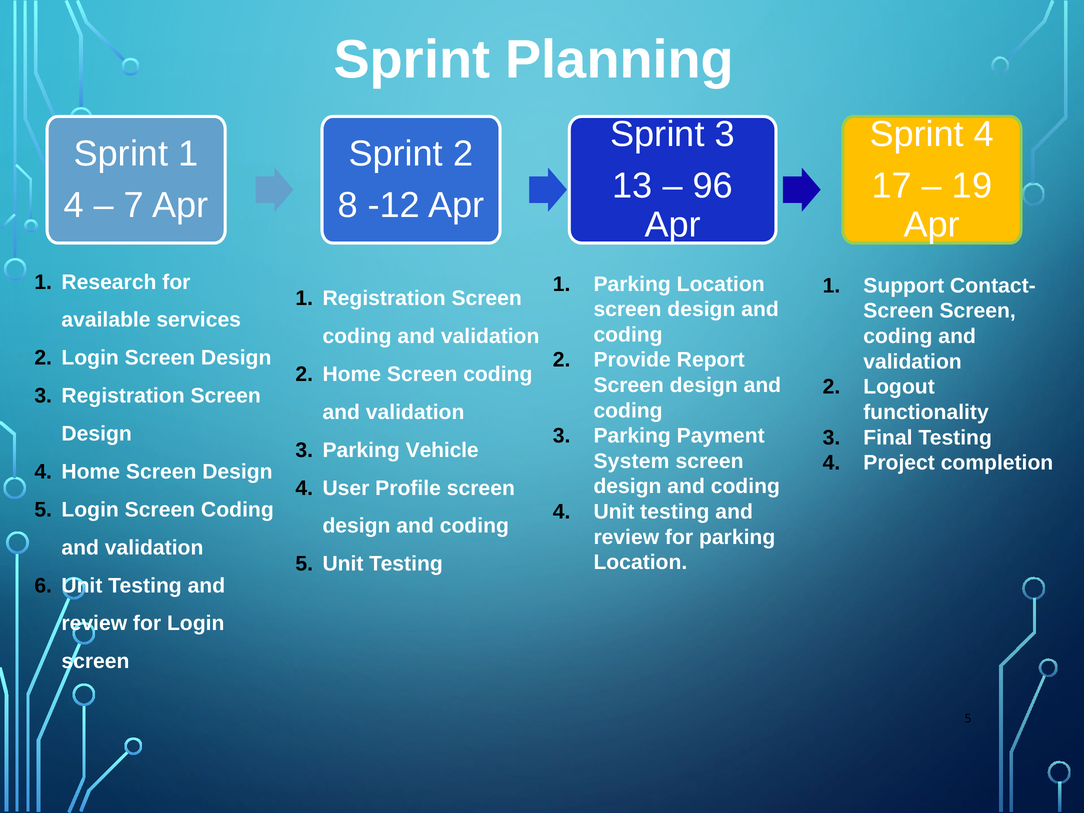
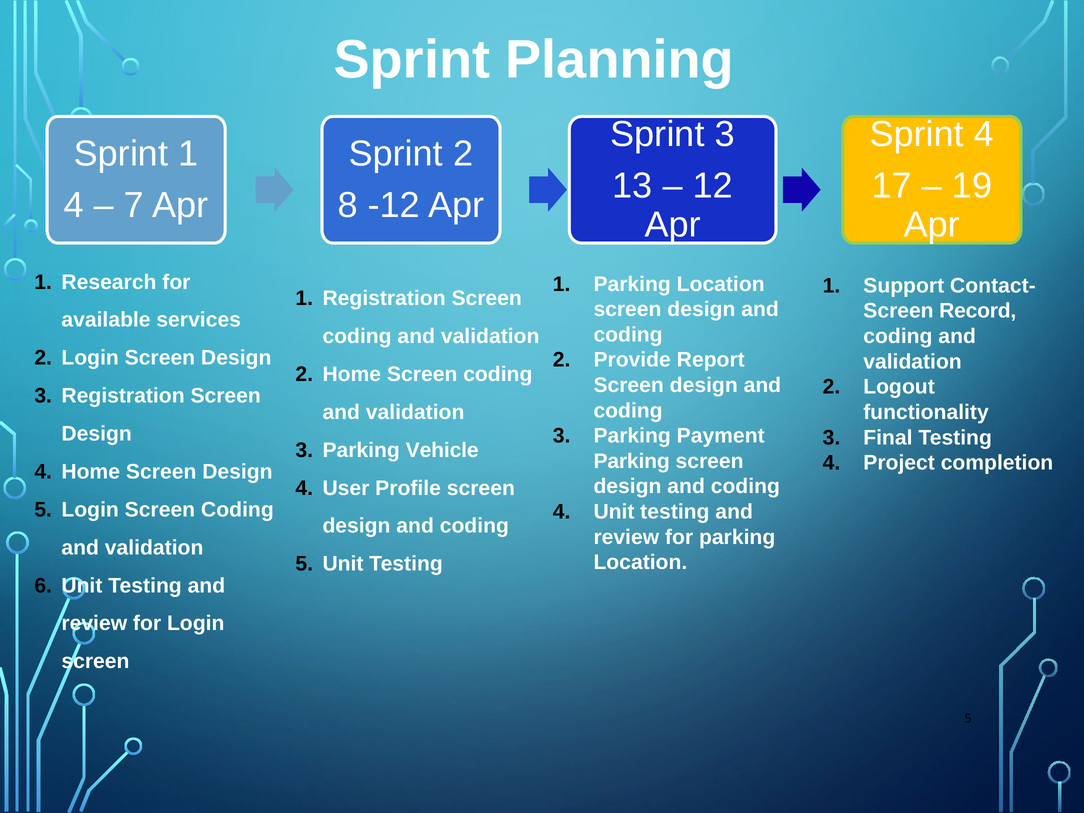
96: 96 -> 12
Screen Screen: Screen -> Record
System at (631, 461): System -> Parking
